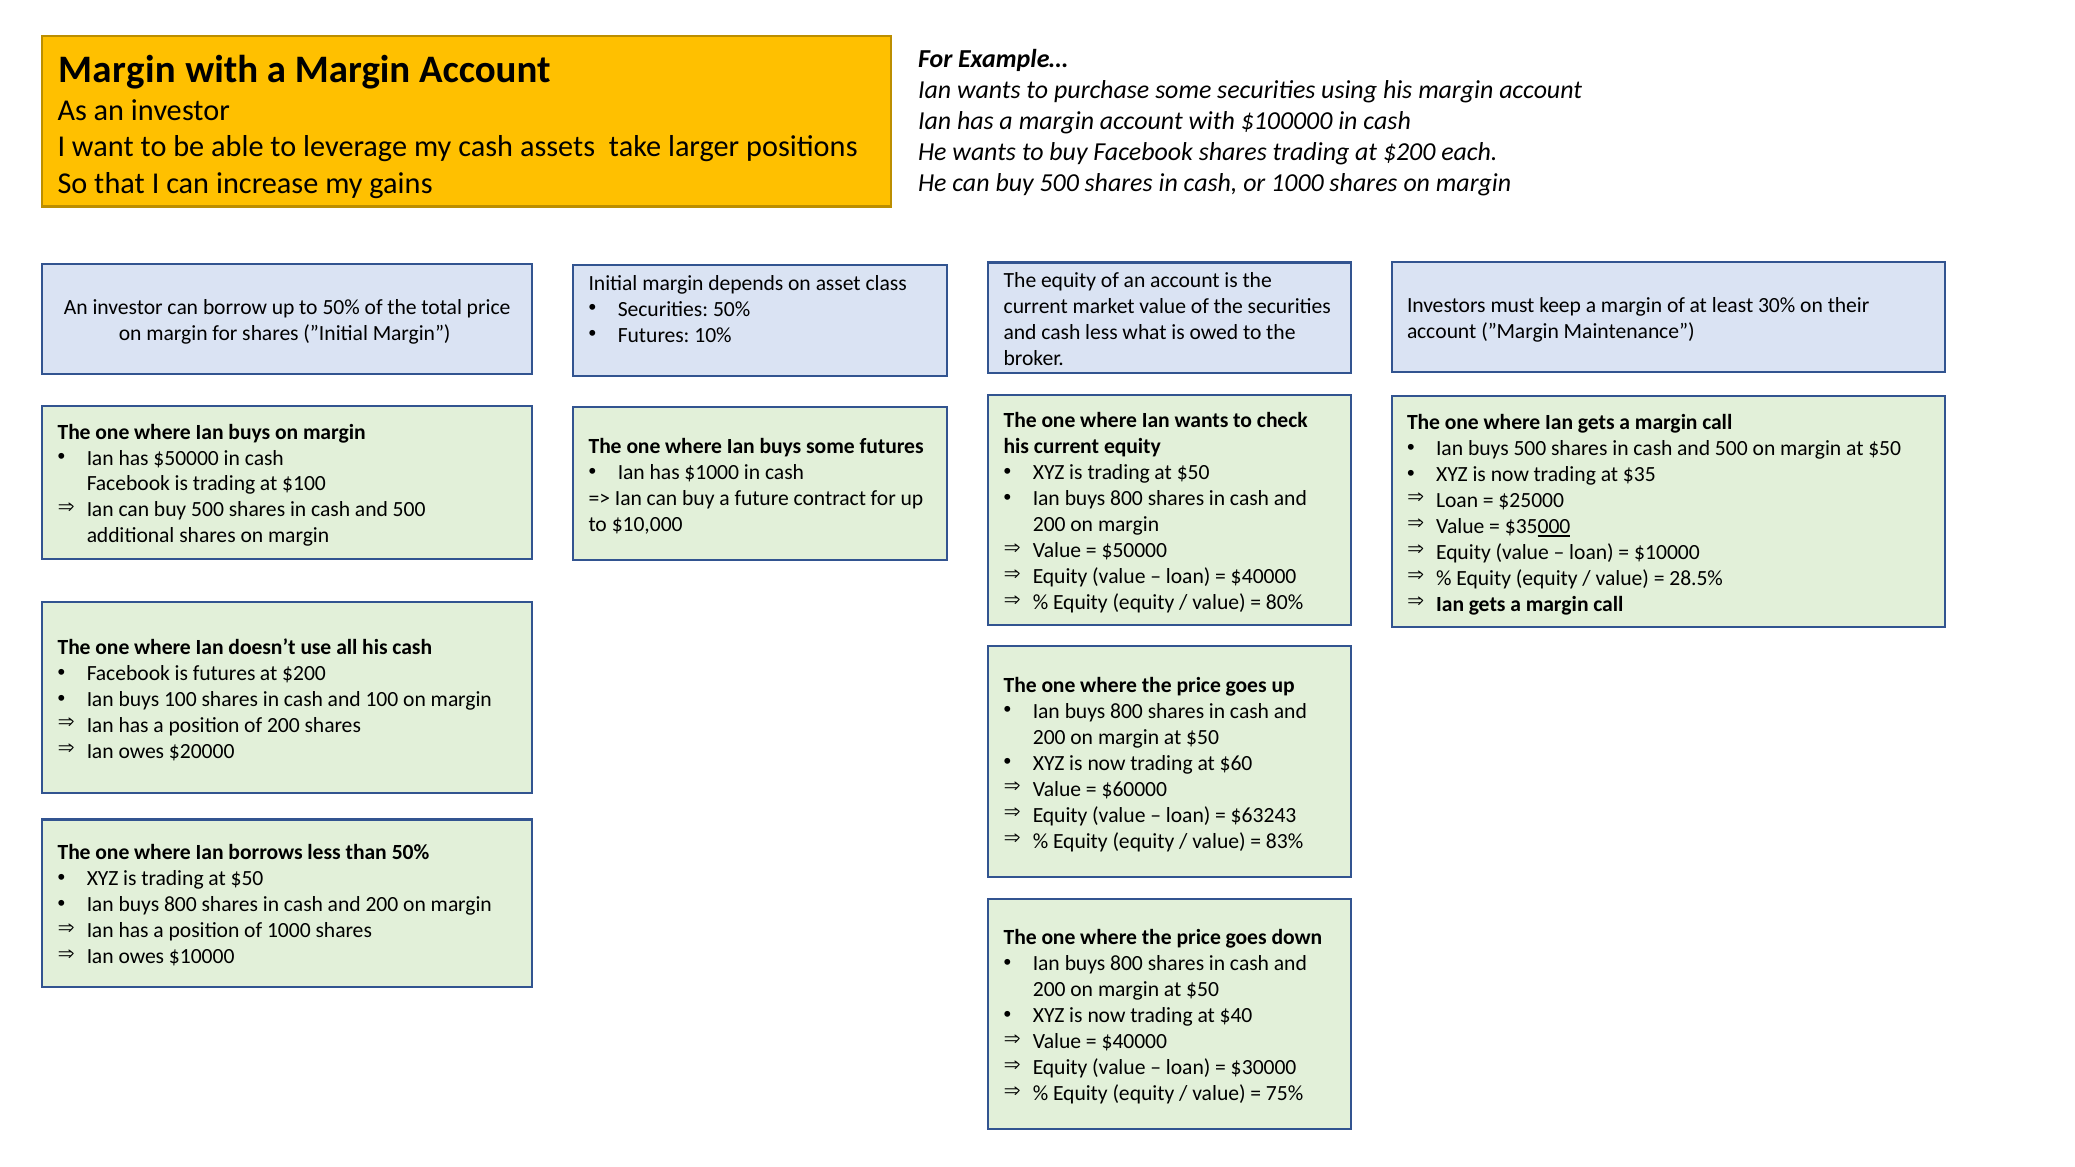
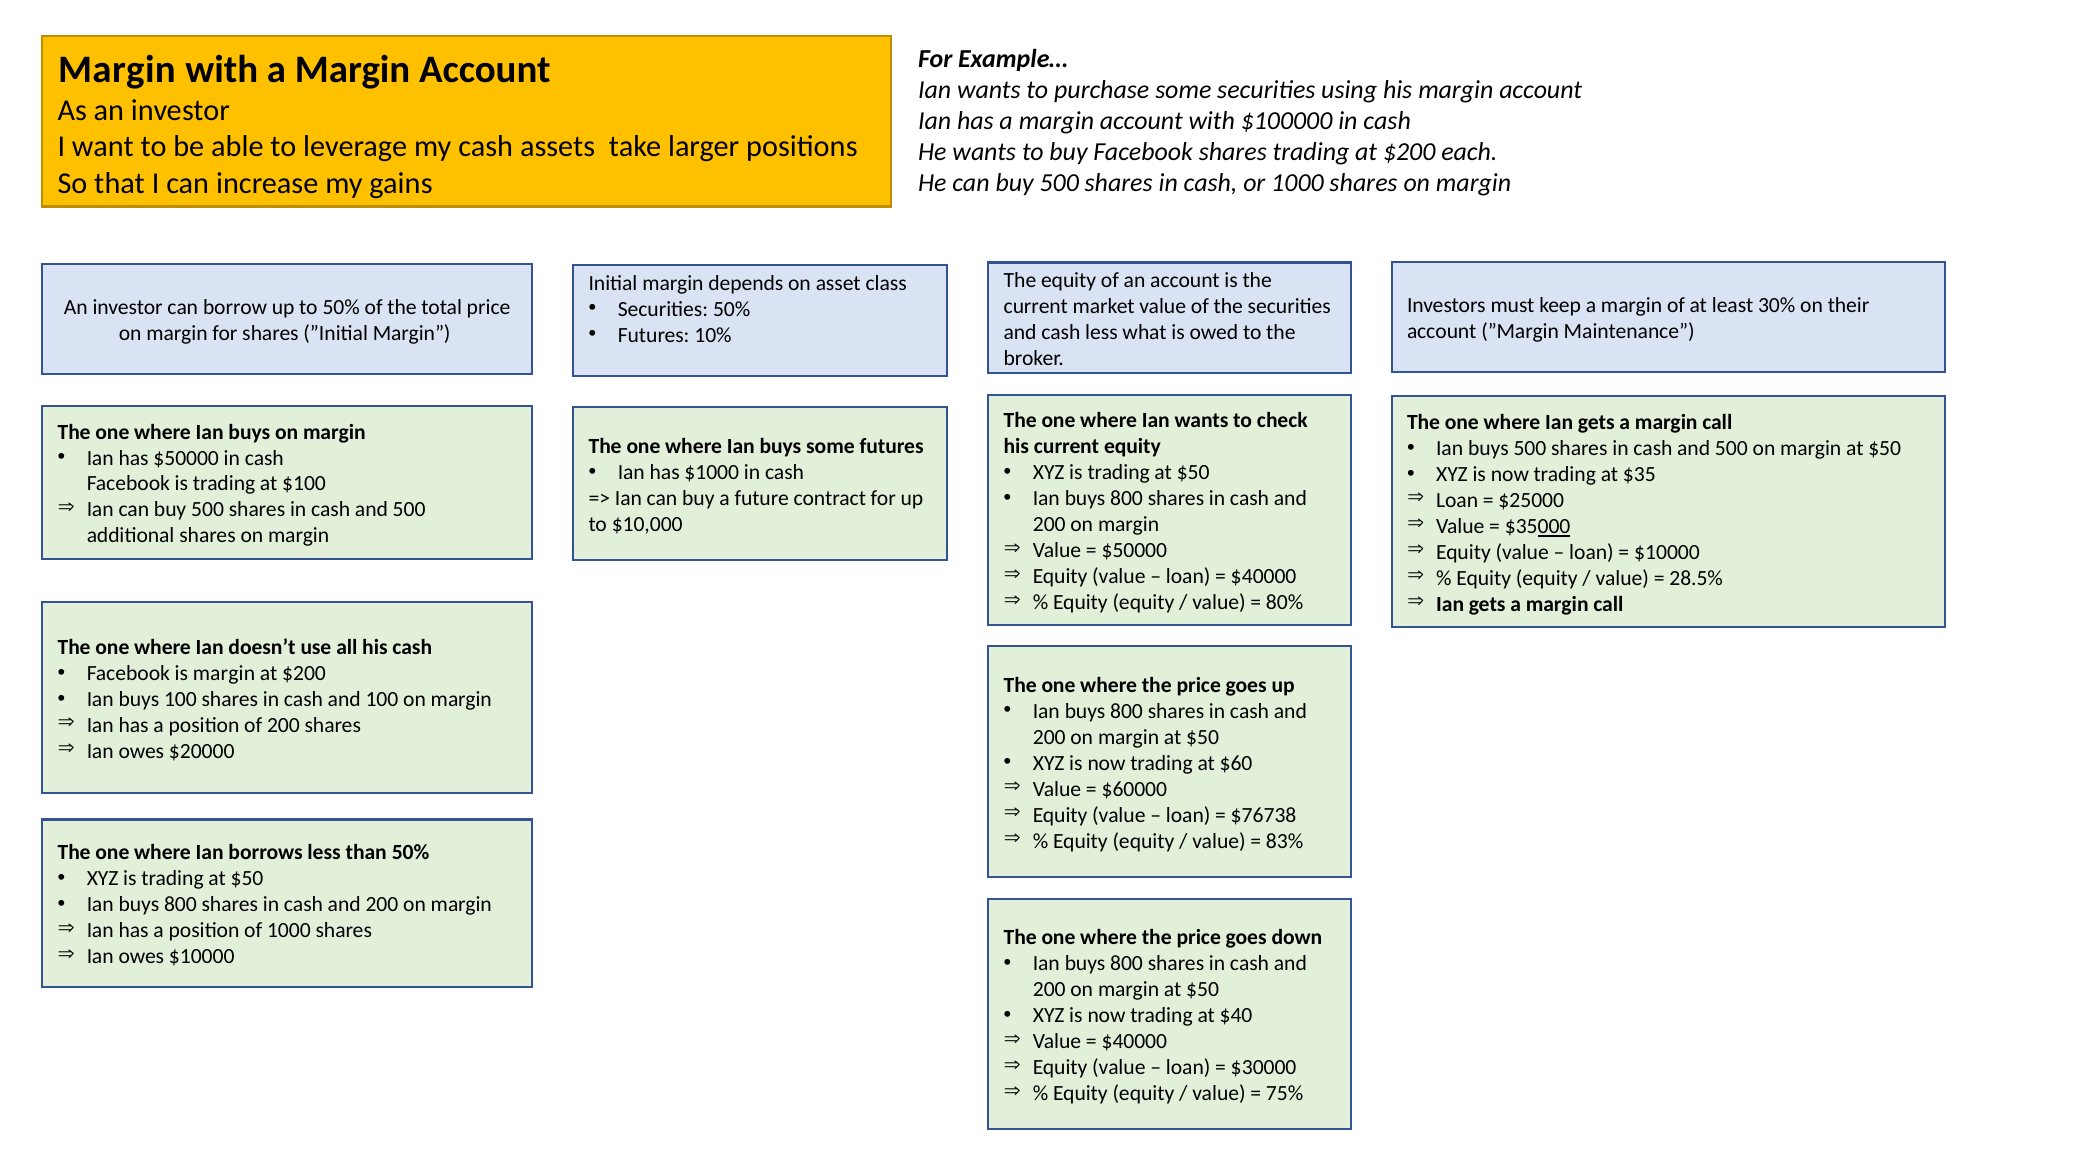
is futures: futures -> margin
$63243: $63243 -> $76738
